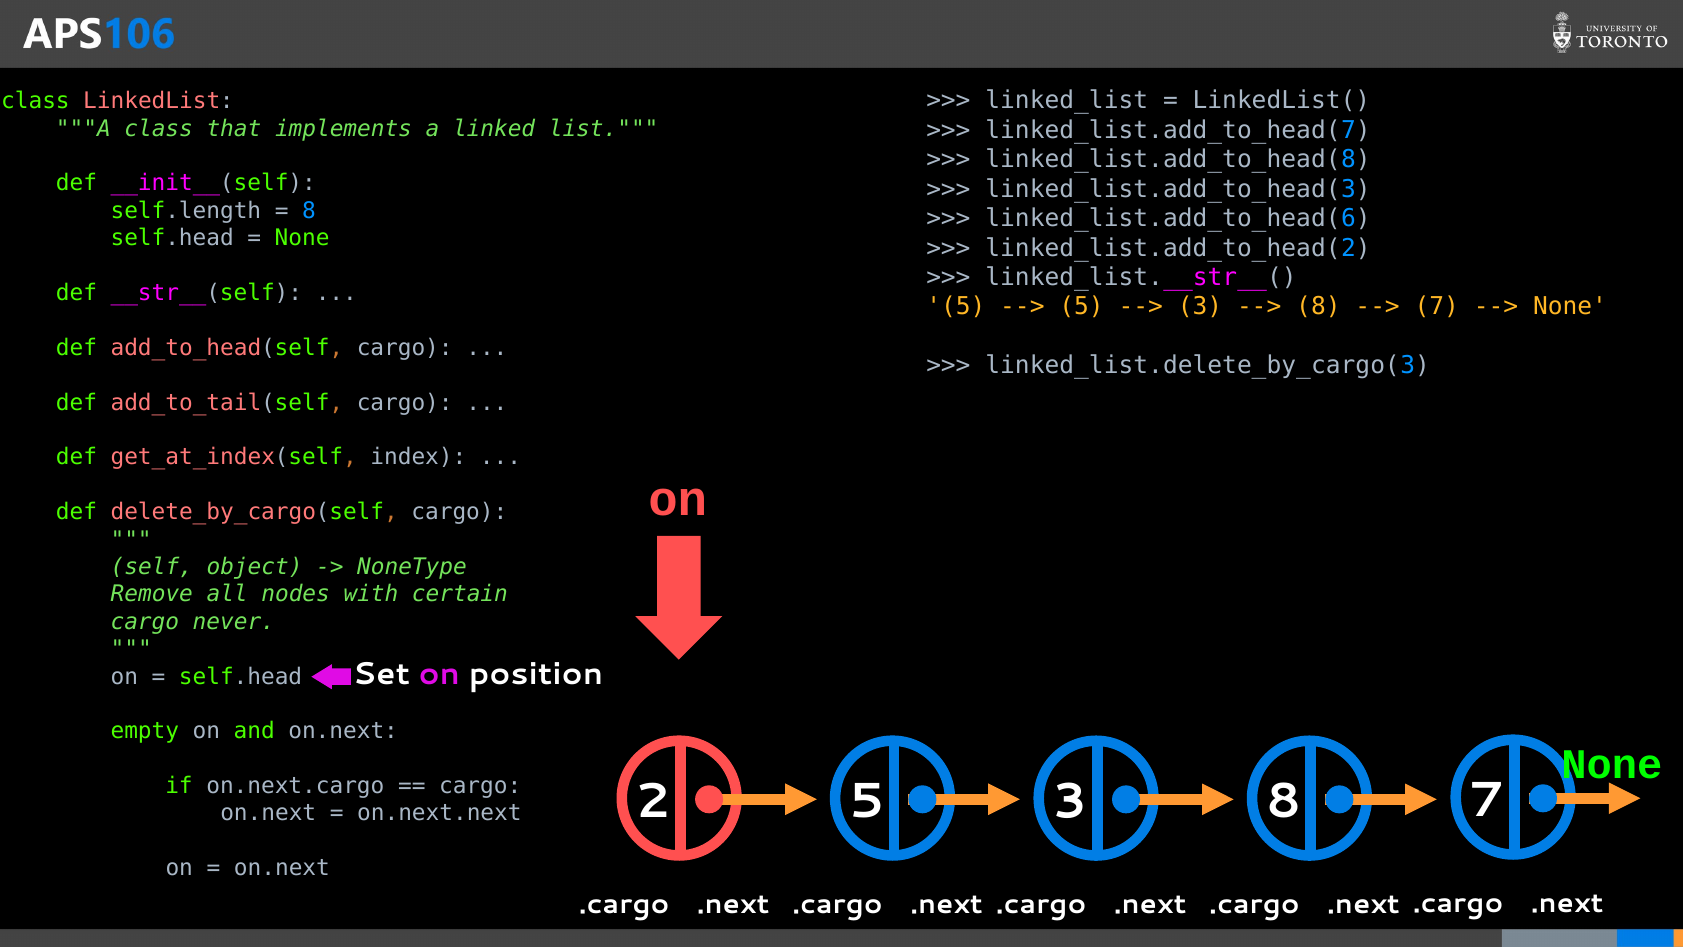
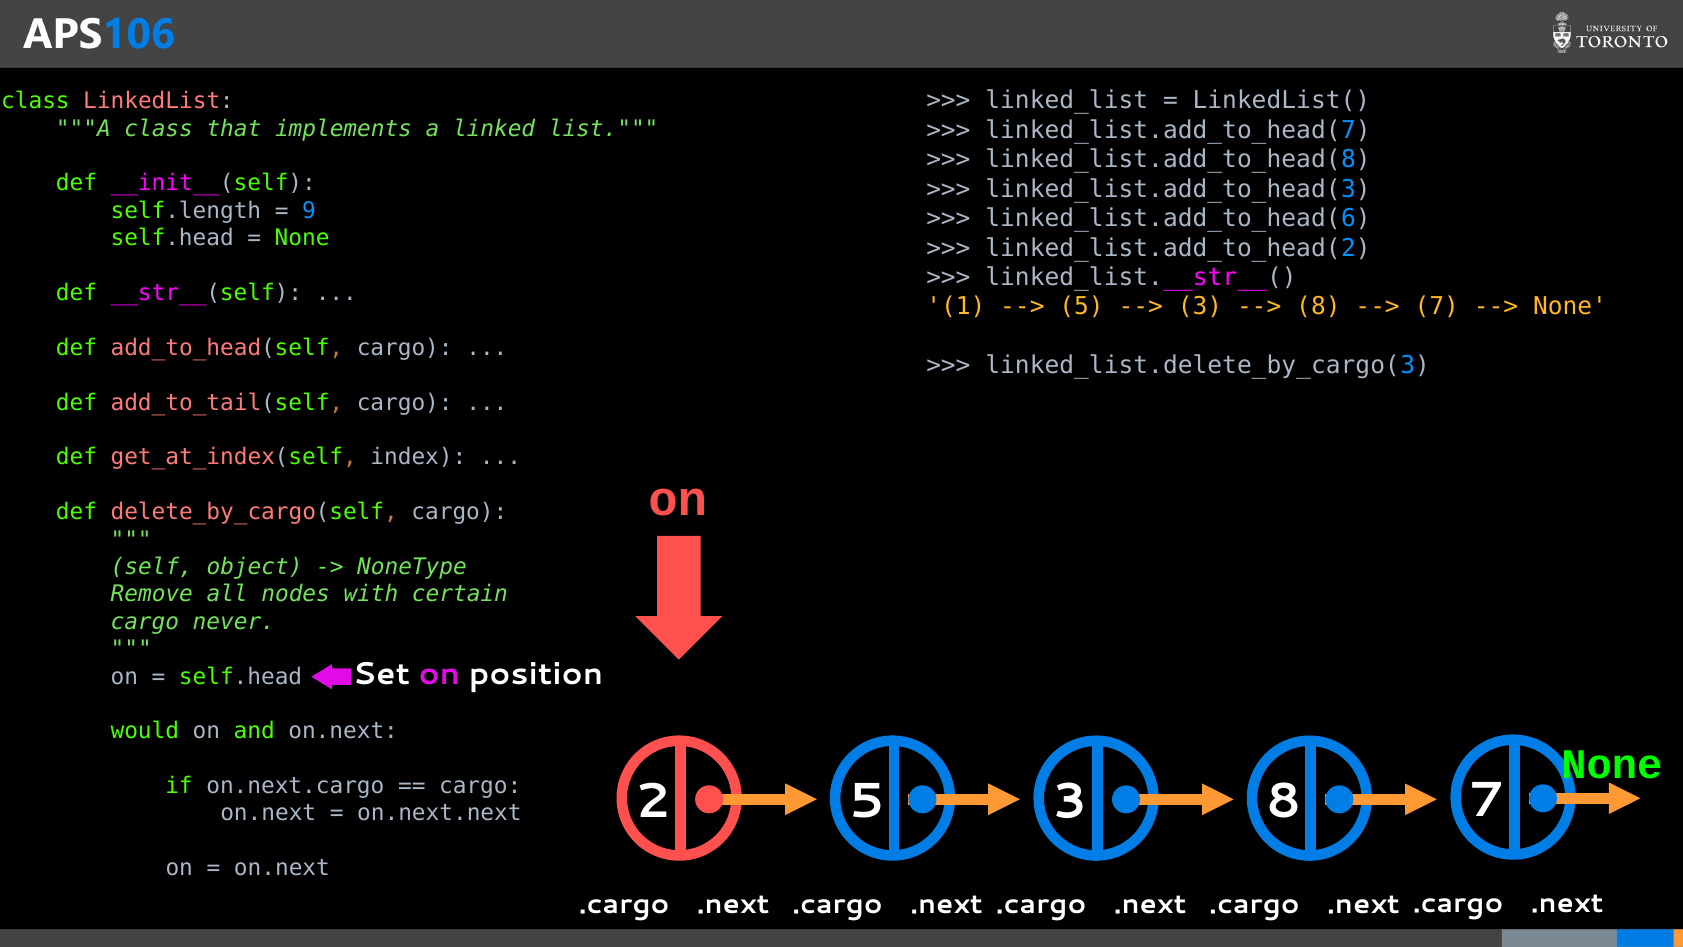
8 at (309, 211): 8 -> 9
5 at (956, 307): 5 -> 1
empty: empty -> would
